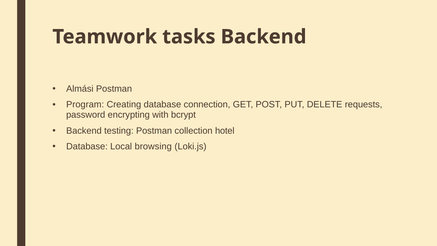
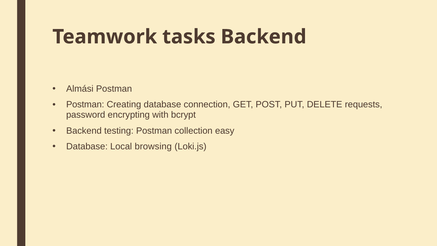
Program at (85, 105): Program -> Postman
hotel: hotel -> easy
